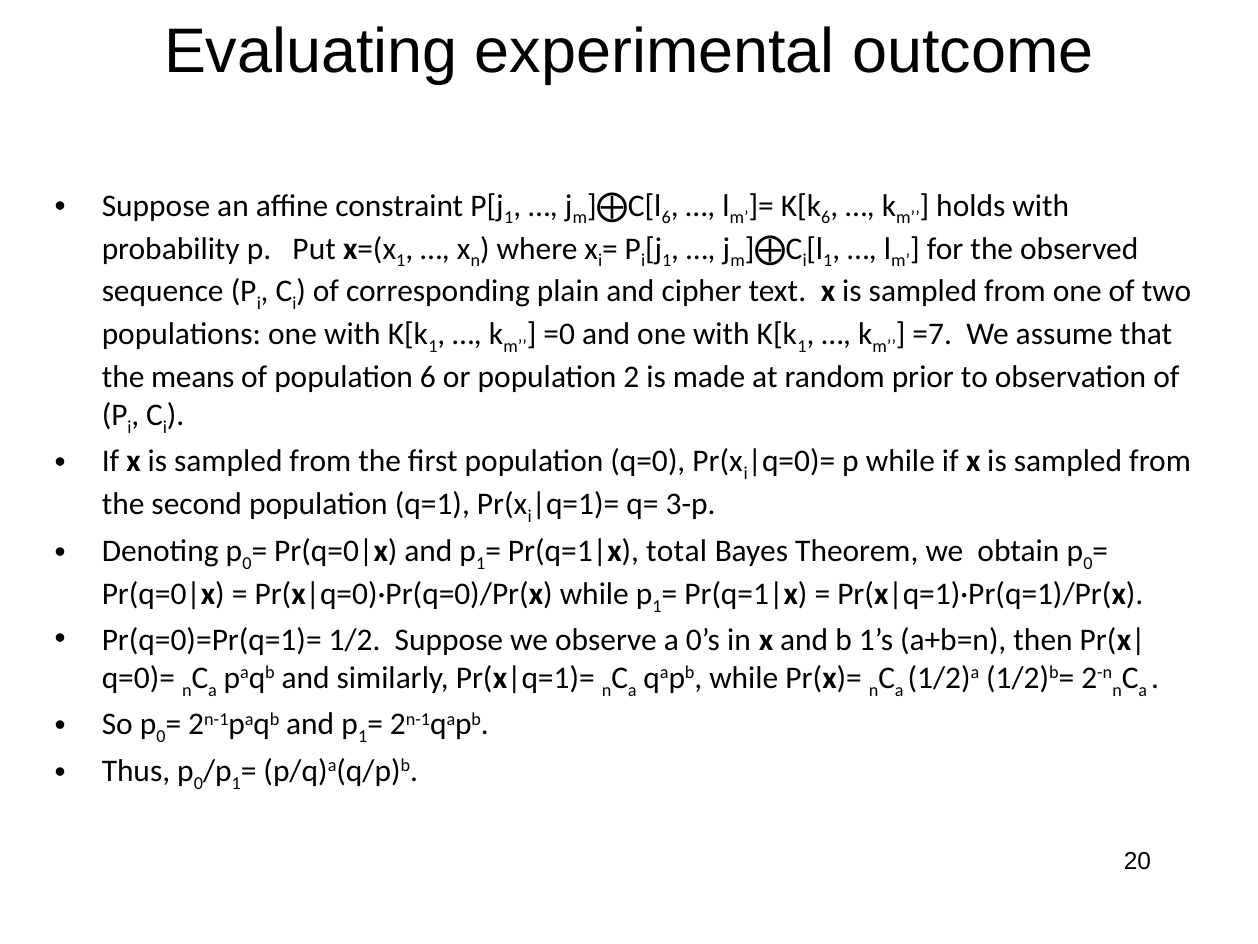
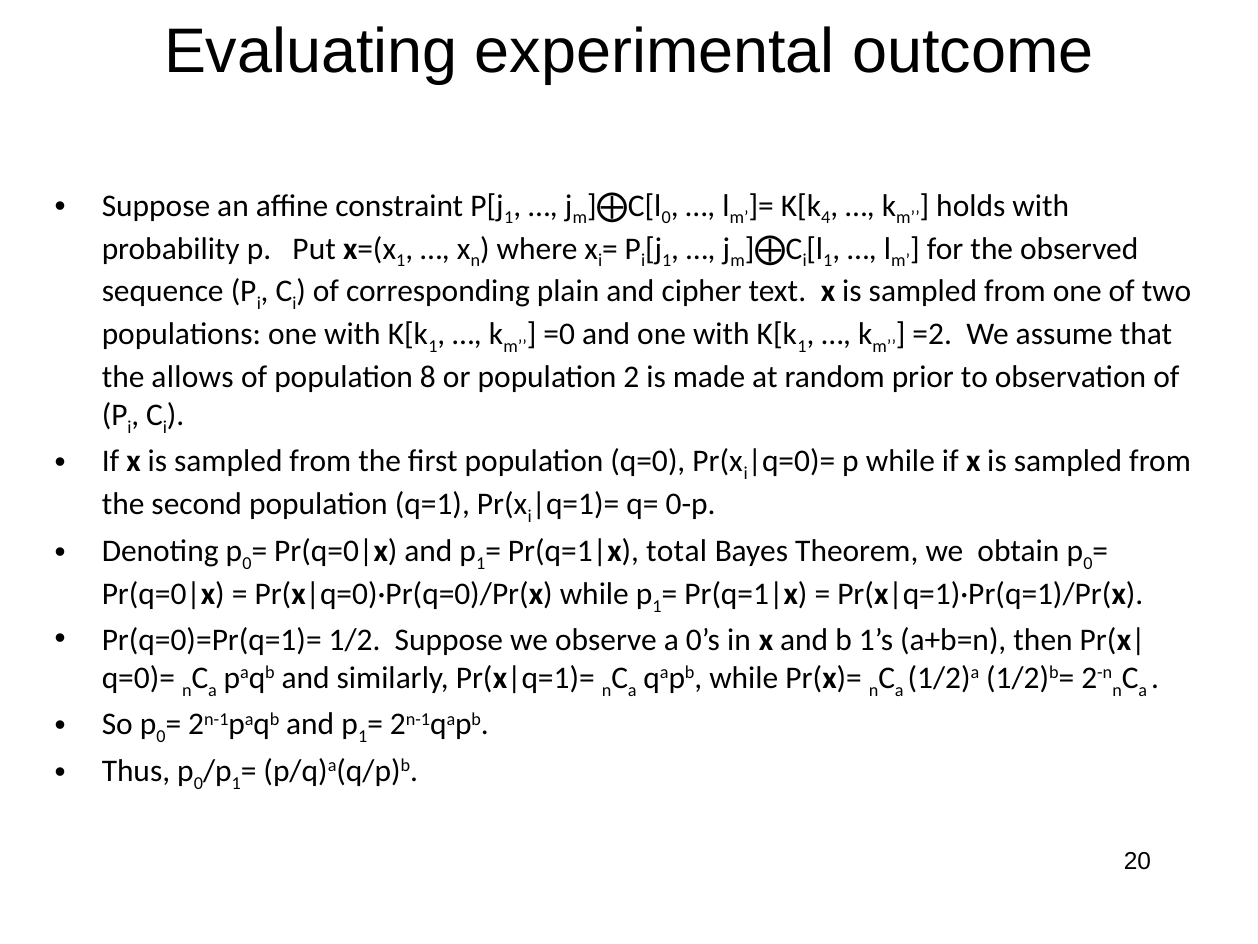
6 at (666, 218): 6 -> 0
6 at (826, 218): 6 -> 4
=7: =7 -> =2
means: means -> allows
population 6: 6 -> 8
3-p: 3-p -> 0-p
